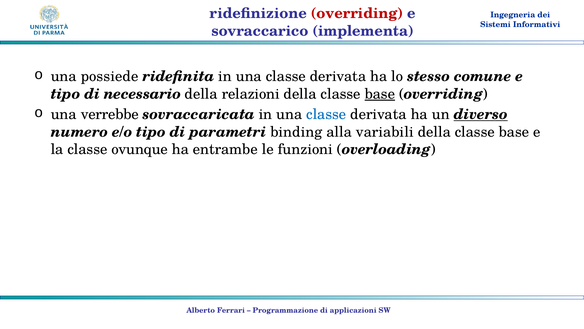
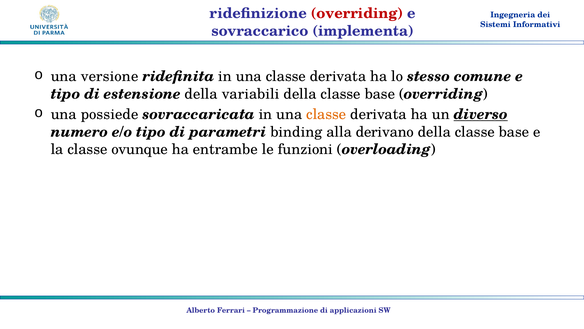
possiede: possiede -> versione
necessario: necessario -> estensione
relazioni: relazioni -> variabili
base at (380, 94) underline: present -> none
verrebbe: verrebbe -> possiede
classe at (326, 114) colour: blue -> orange
variabili: variabili -> derivano
